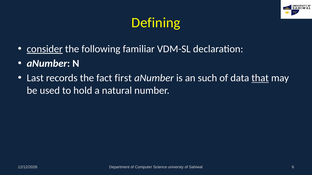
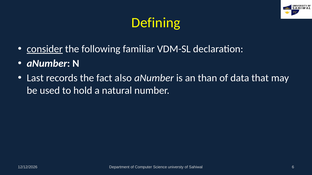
first: first -> also
such: such -> than
that underline: present -> none
